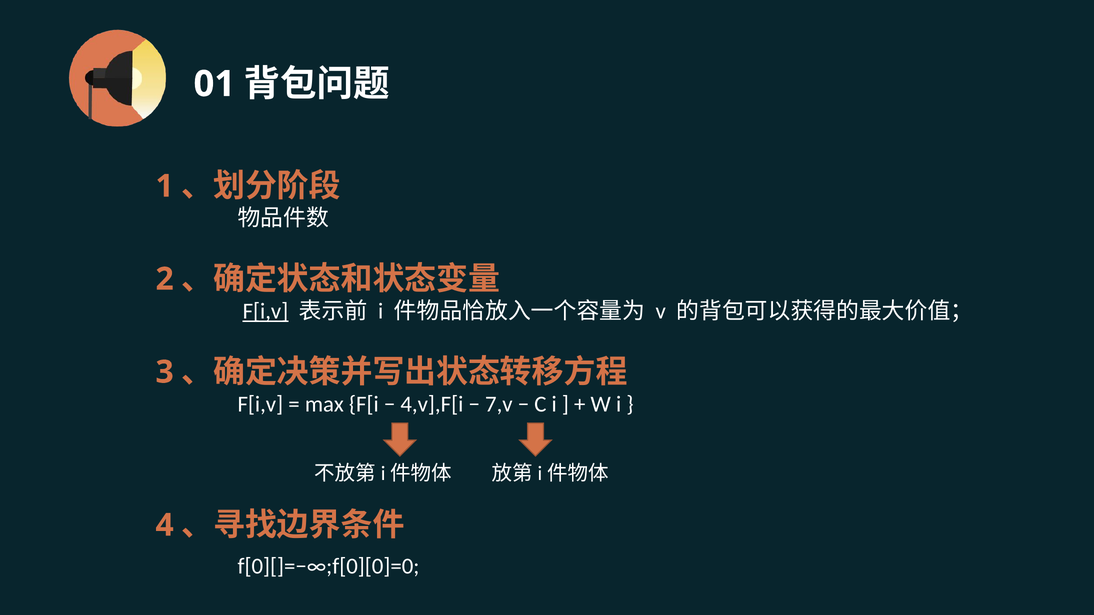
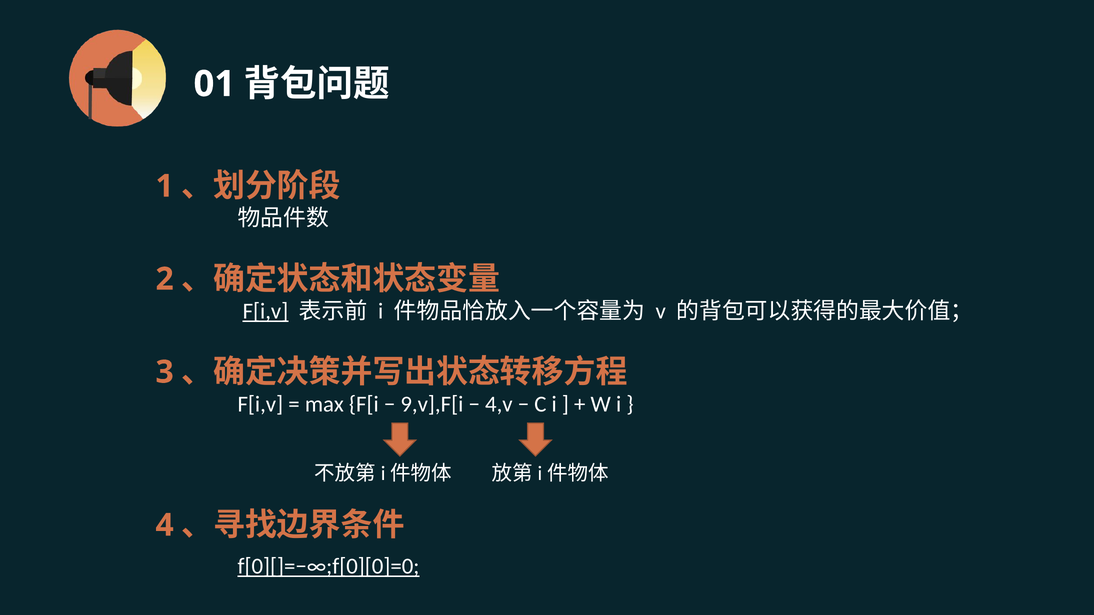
4,v],F[i: 4,v],F[i -> 9,v],F[i
7,v: 7,v -> 4,v
f[0][]=−∞;f[0][0]=0 underline: none -> present
